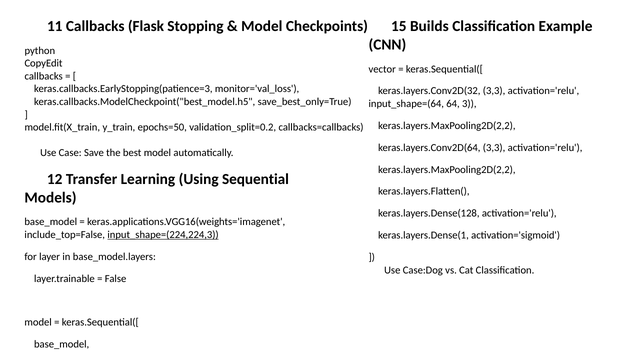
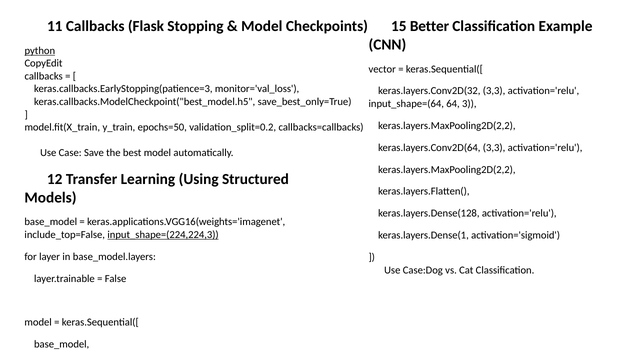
Builds: Builds -> Better
python underline: none -> present
Sequential: Sequential -> Structured
